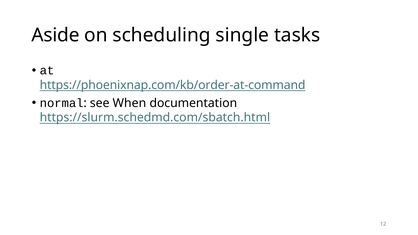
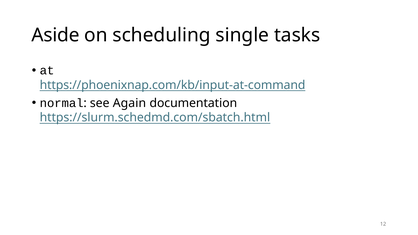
https://phoenixnap.com/kb/order-at-command: https://phoenixnap.com/kb/order-at-command -> https://phoenixnap.com/kb/input-at-command
When: When -> Again
